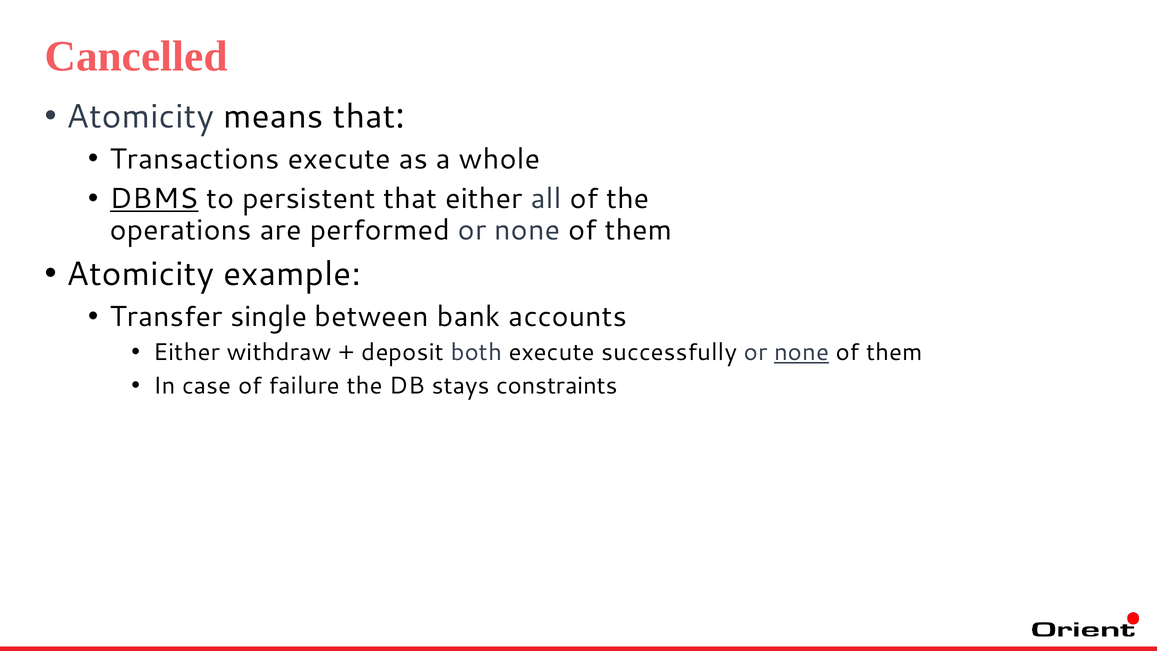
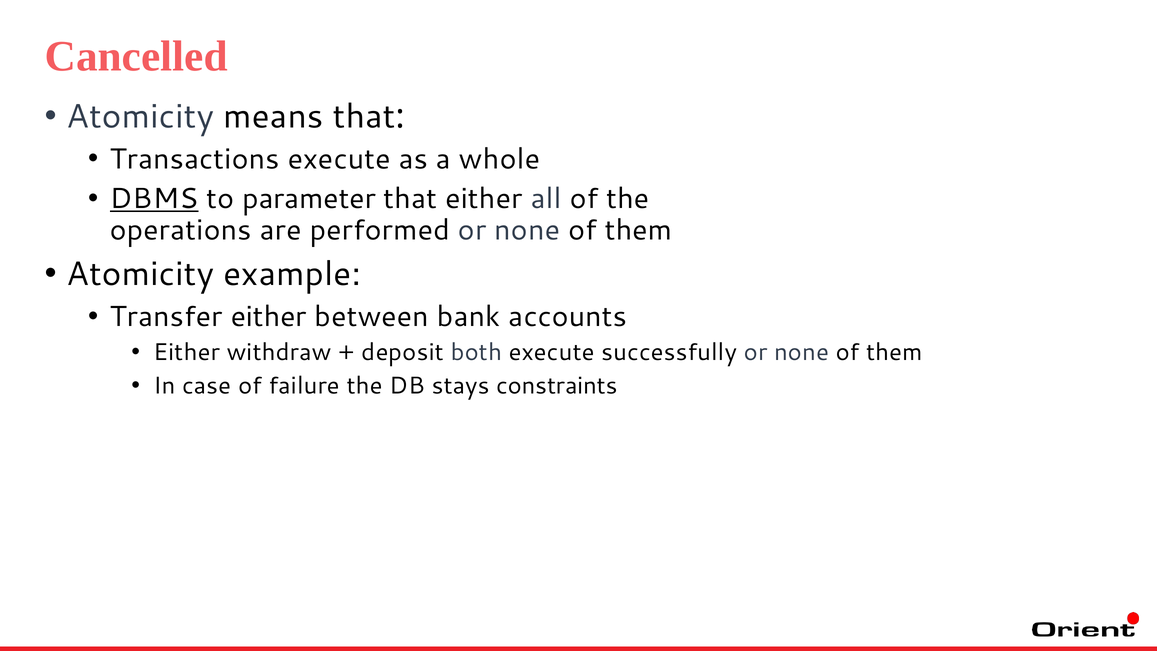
persistent: persistent -> parameter
Transfer single: single -> either
none at (802, 352) underline: present -> none
